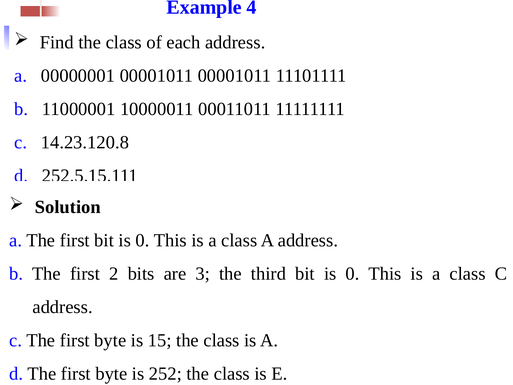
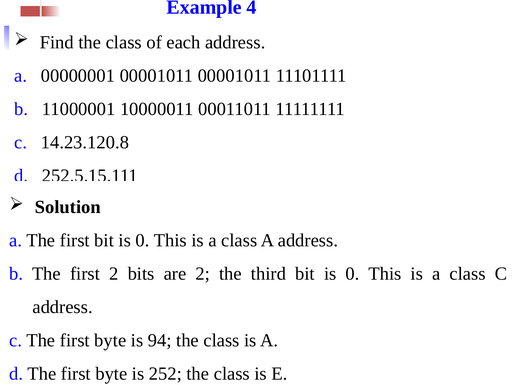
are 3: 3 -> 2
15: 15 -> 94
